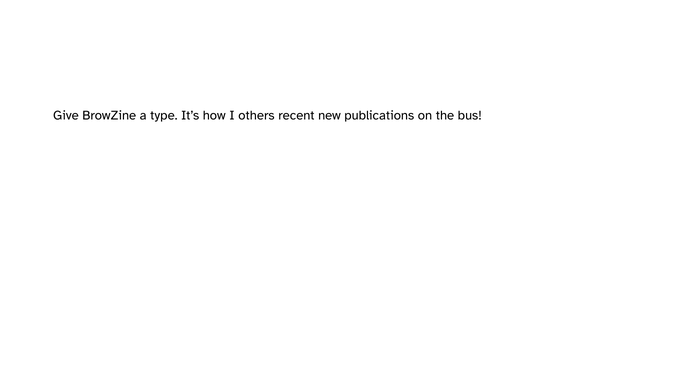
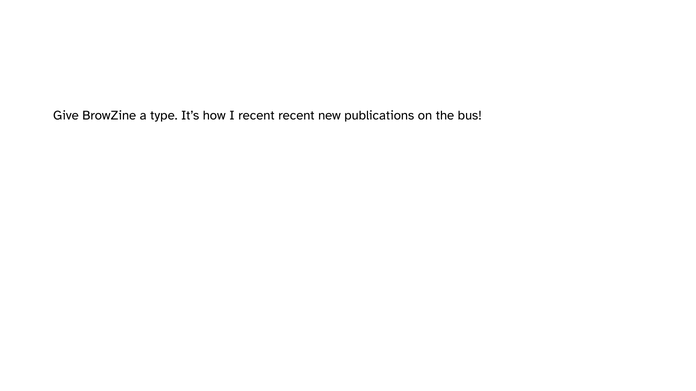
I others: others -> recent
